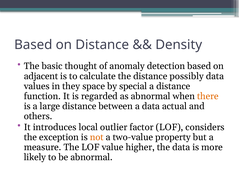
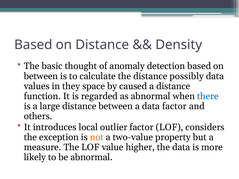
adjacent at (41, 76): adjacent -> between
special: special -> caused
there colour: orange -> blue
data actual: actual -> factor
